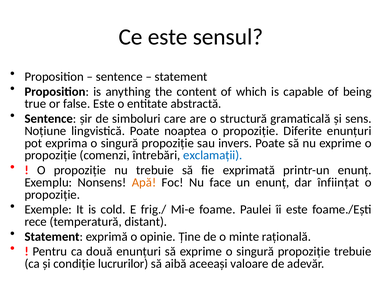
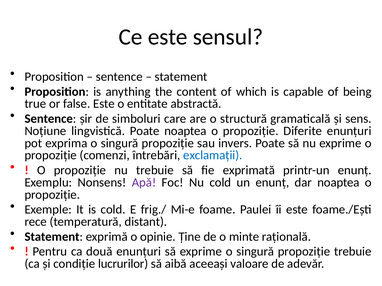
Apă colour: orange -> purple
Nu face: face -> cold
dar înființat: înființat -> noaptea
